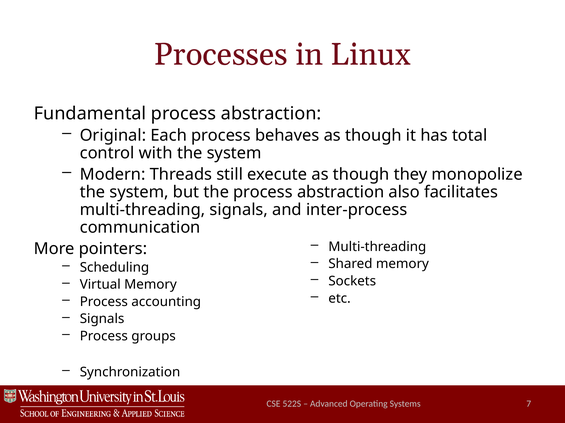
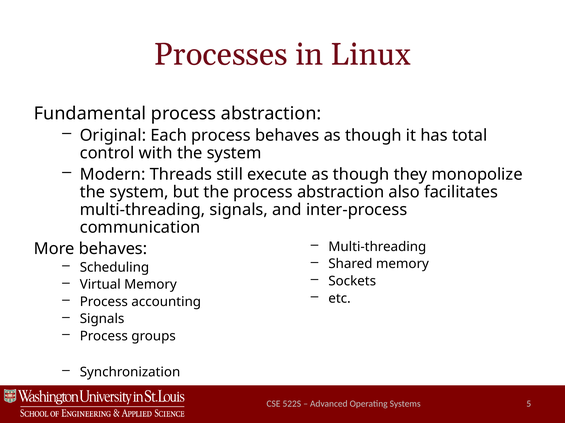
More pointers: pointers -> behaves
7: 7 -> 5
